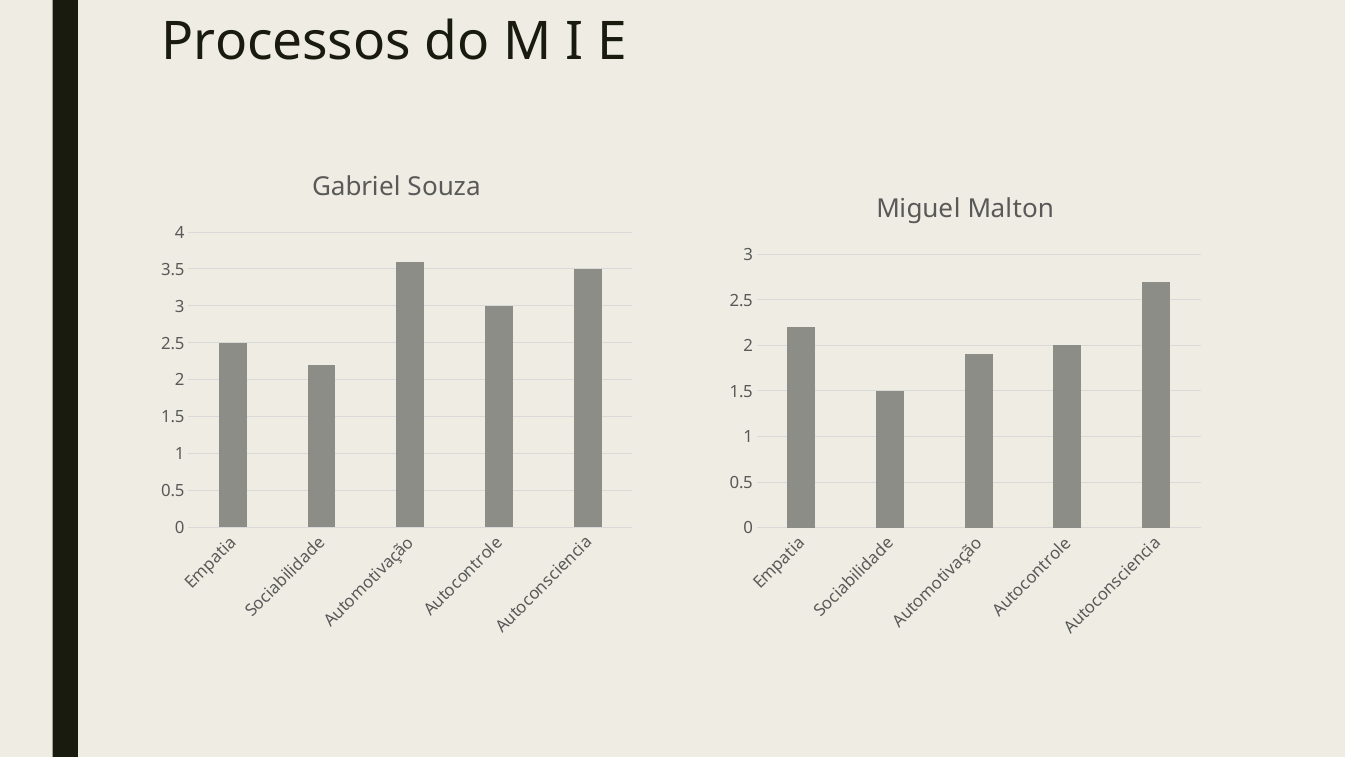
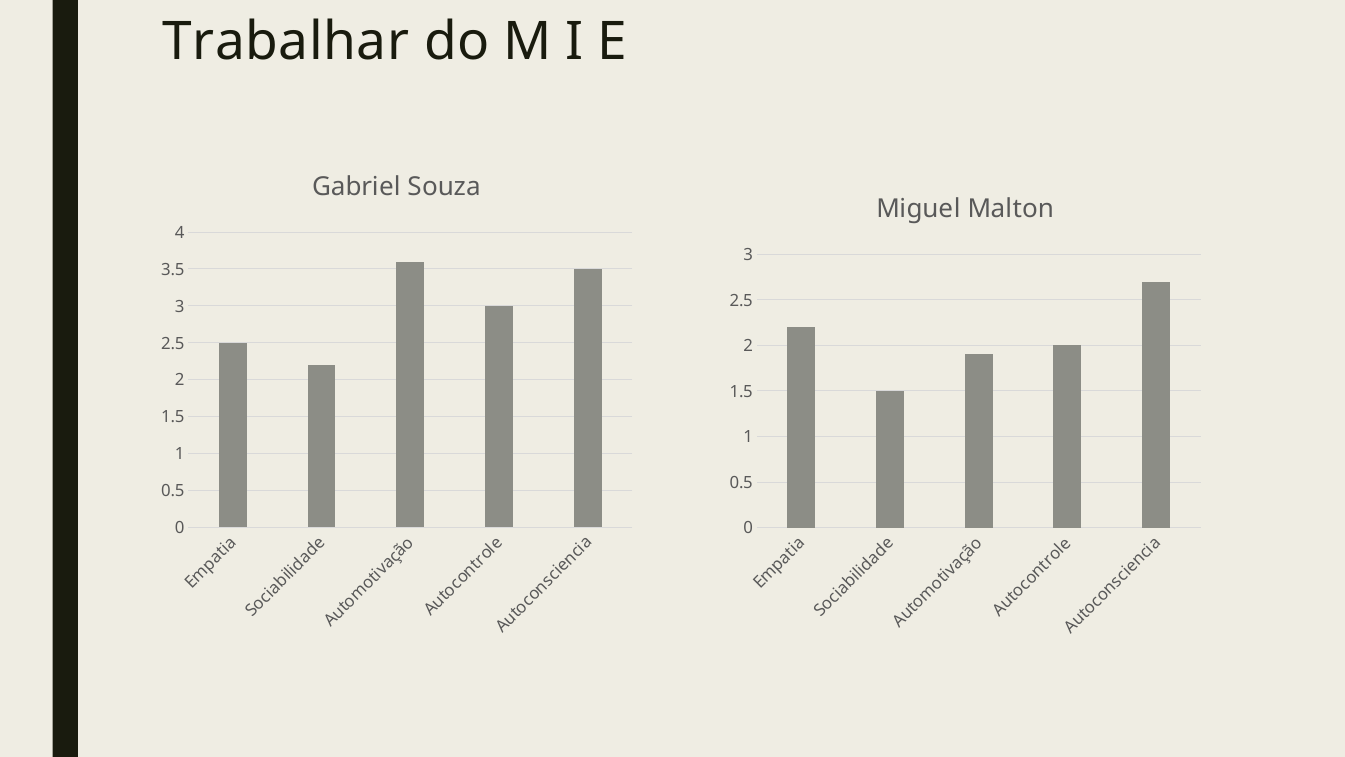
Processos: Processos -> Trabalhar
